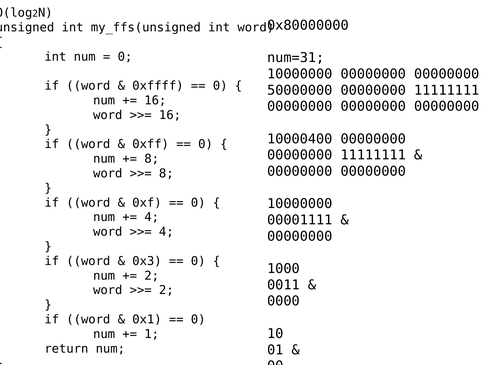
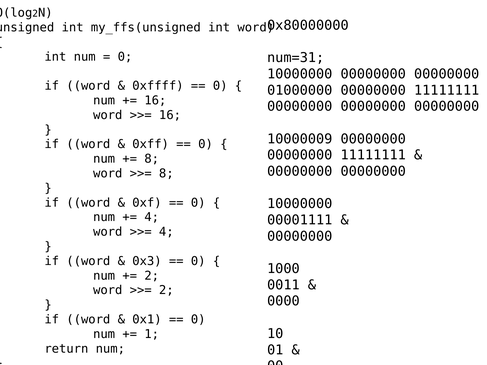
50000000: 50000000 -> 01000000
10000400: 10000400 -> 10000009
